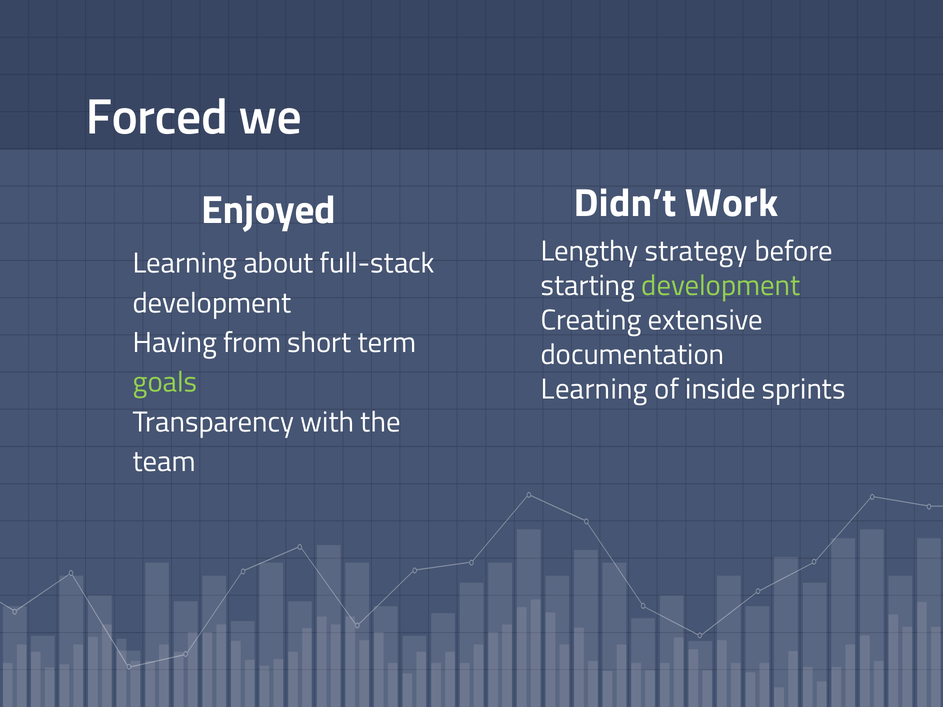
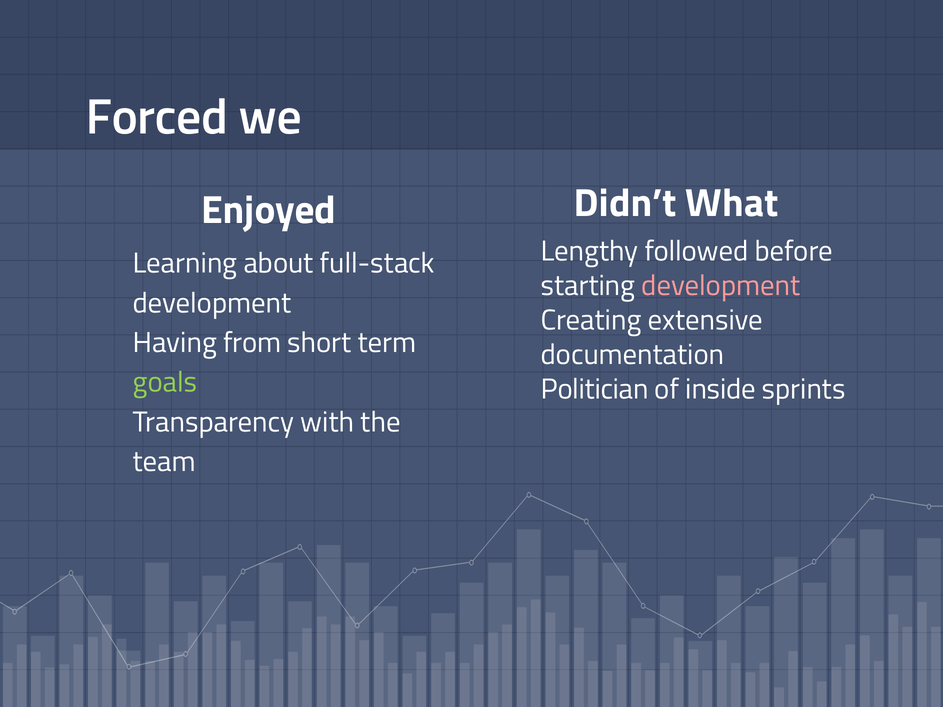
Work: Work -> What
strategy: strategy -> followed
development at (721, 286) colour: light green -> pink
Learning at (594, 389): Learning -> Politician
